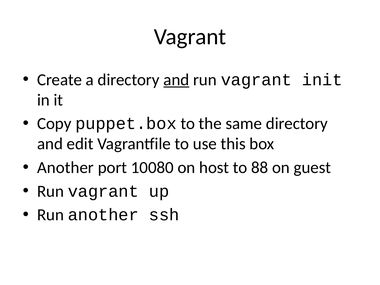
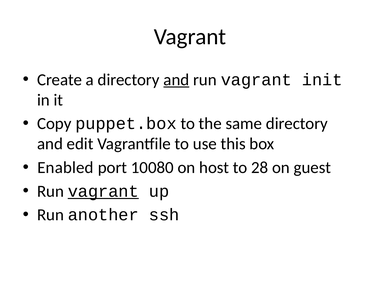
Another at (65, 168): Another -> Enabled
88: 88 -> 28
vagrant at (103, 191) underline: none -> present
